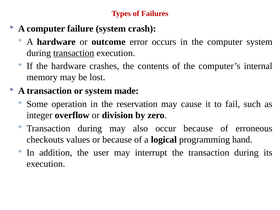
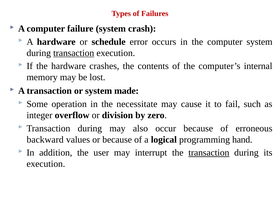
outcome: outcome -> schedule
reservation: reservation -> necessitate
checkouts: checkouts -> backward
transaction at (209, 153) underline: none -> present
